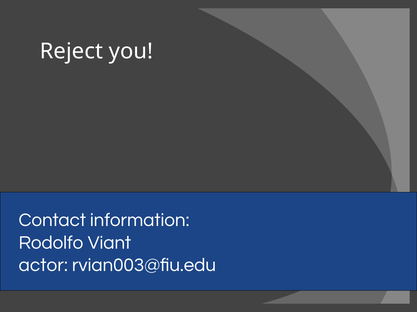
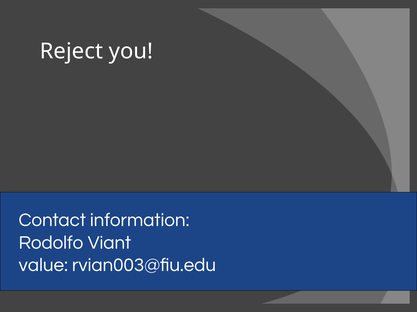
actor: actor -> value
